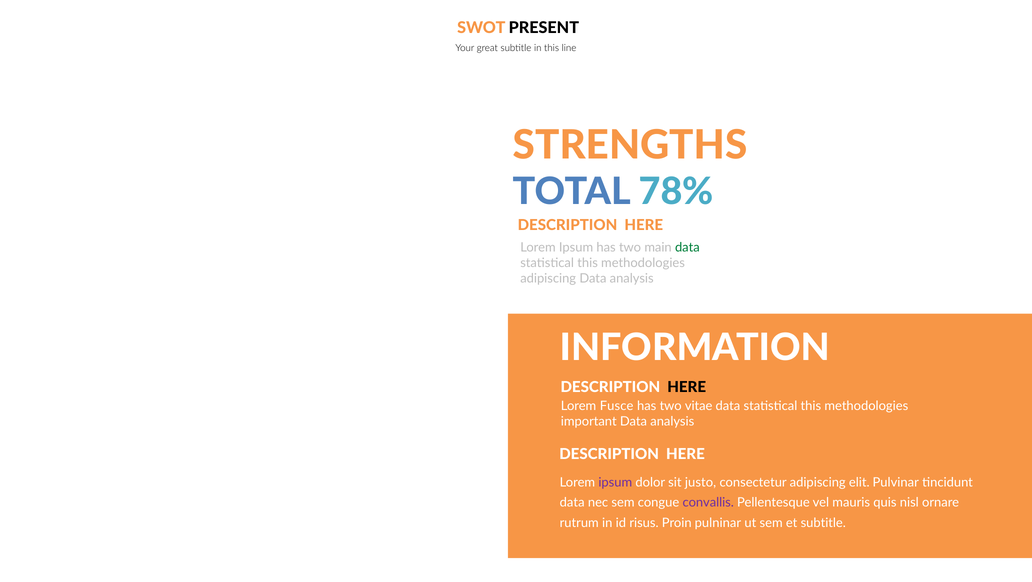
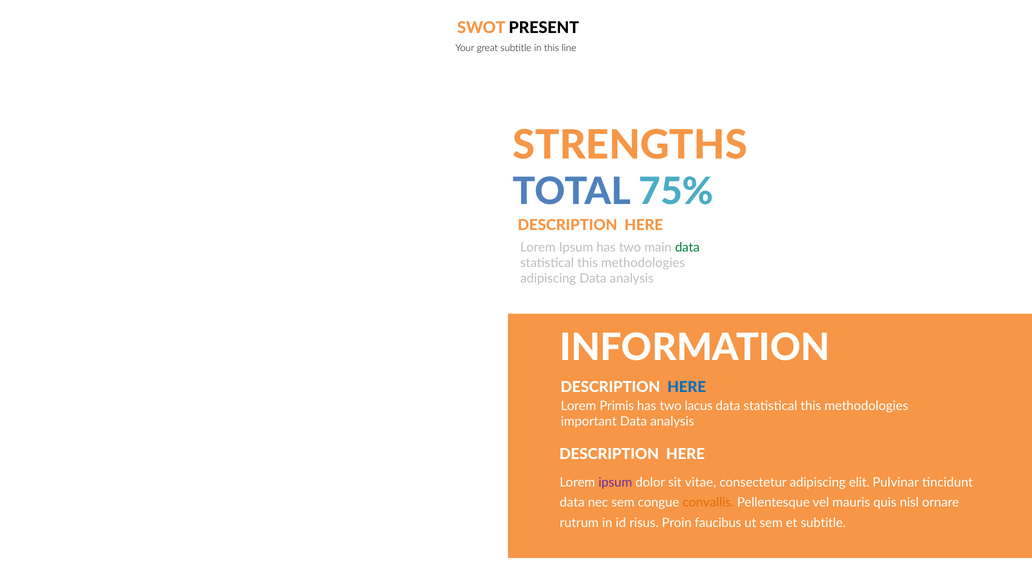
78%: 78% -> 75%
HERE at (687, 387) colour: black -> blue
Fusce: Fusce -> Primis
vitae: vitae -> lacus
justo: justo -> vitae
convallis colour: purple -> orange
pulninar: pulninar -> faucibus
